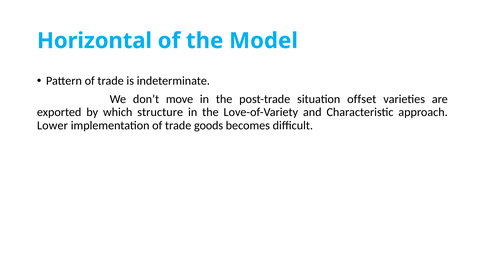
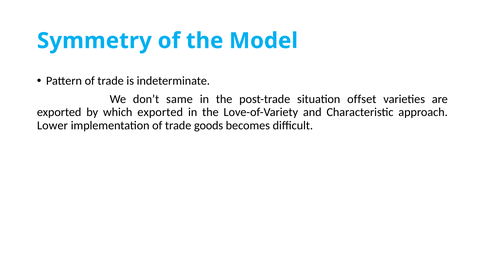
Horizontal: Horizontal -> Symmetry
move: move -> same
which structure: structure -> exported
